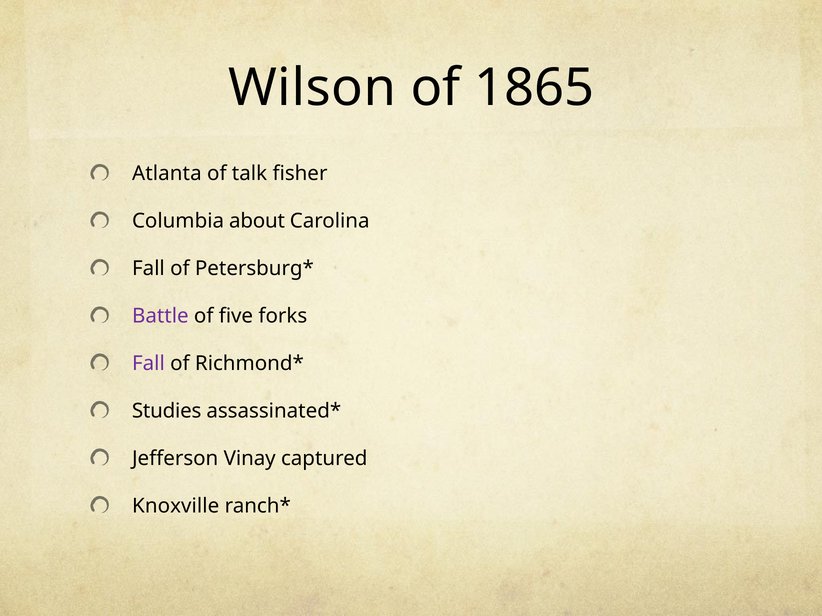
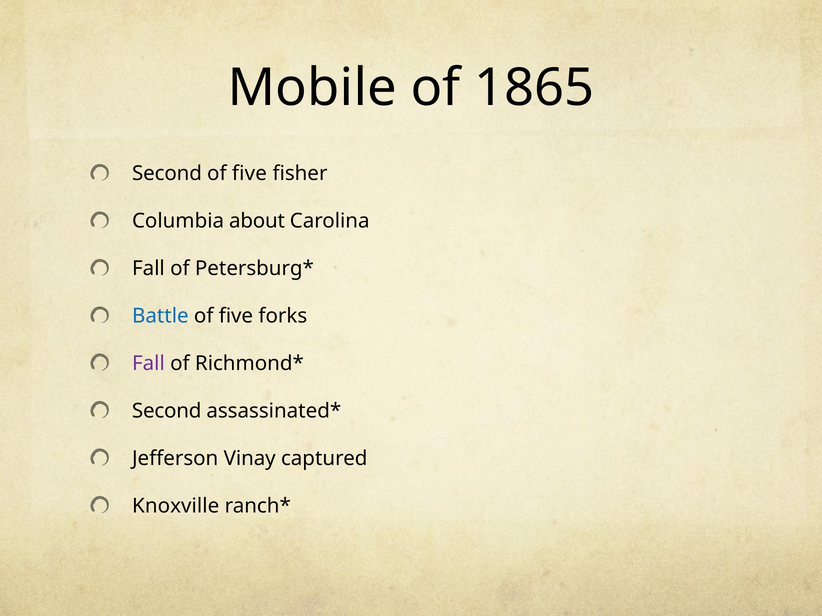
Wilson: Wilson -> Mobile
Atlanta at (167, 174): Atlanta -> Second
talk at (250, 174): talk -> five
Battle colour: purple -> blue
Studies at (167, 411): Studies -> Second
